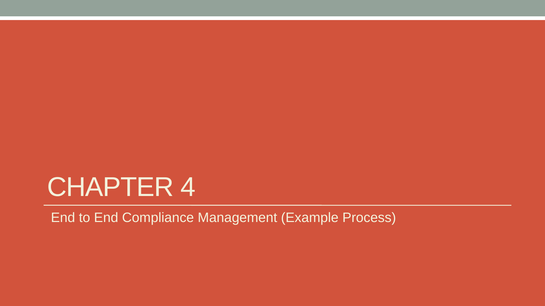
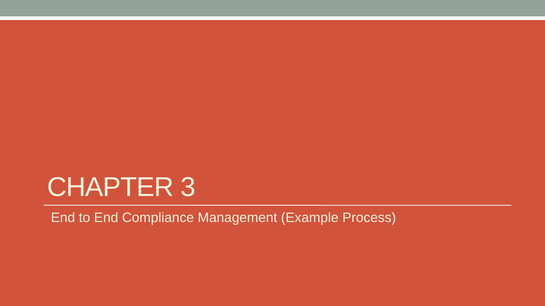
4: 4 -> 3
